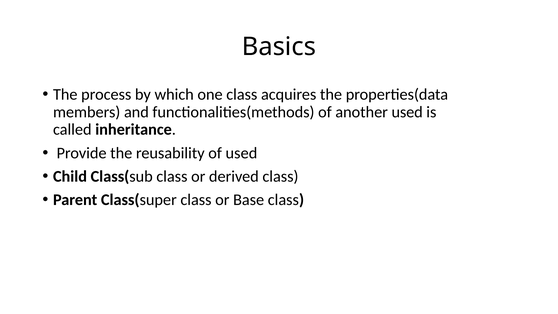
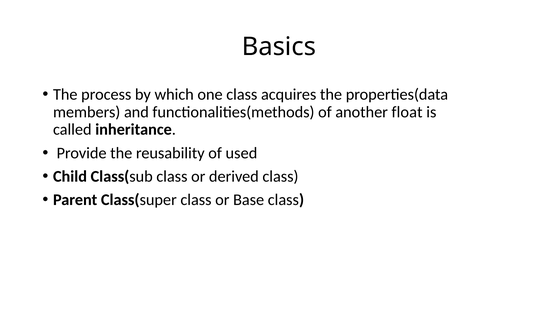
another used: used -> float
